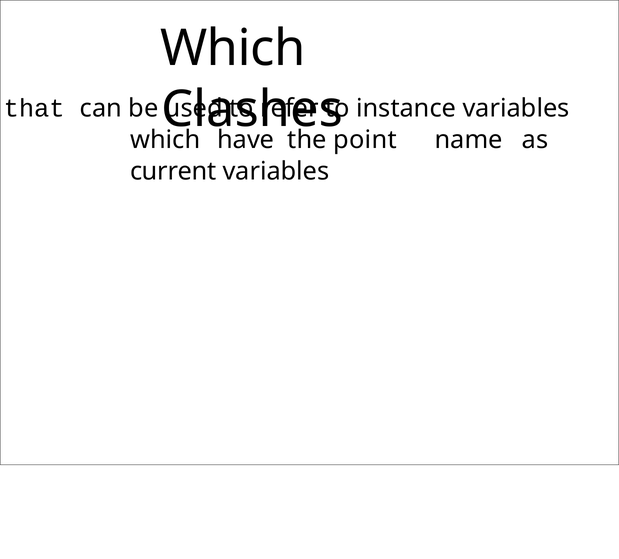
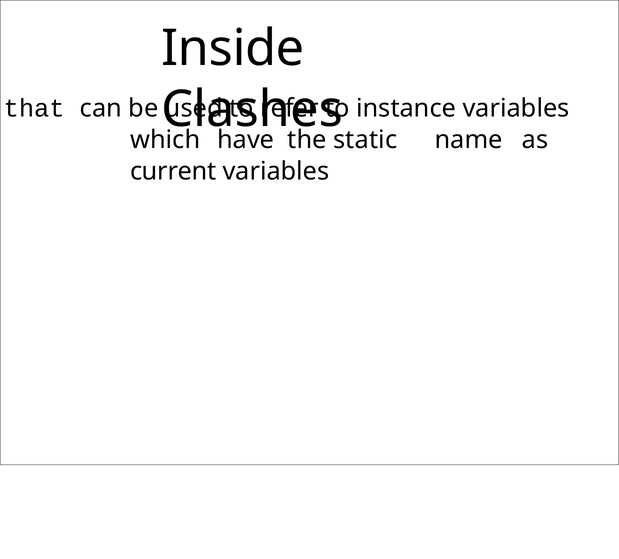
Which at (233, 48): Which -> Inside
point: point -> static
